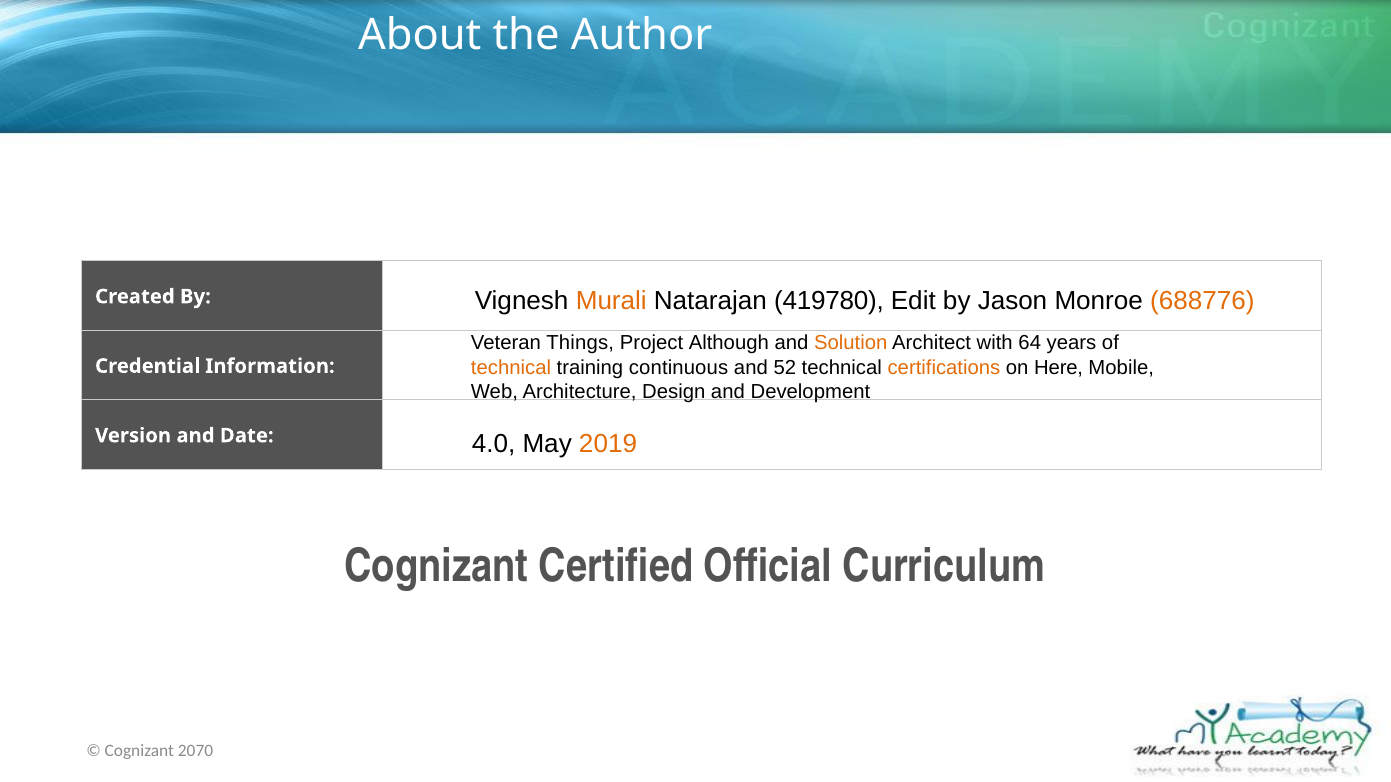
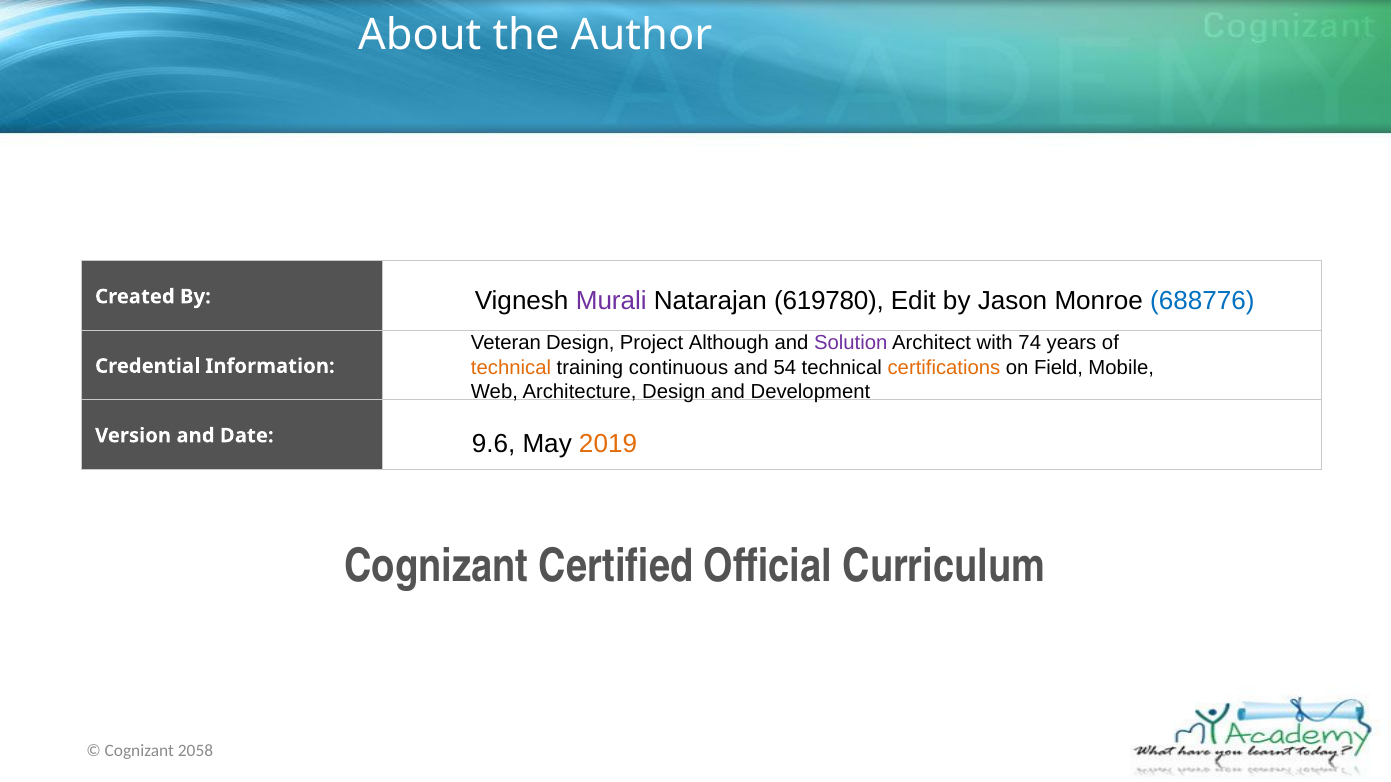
Murali colour: orange -> purple
419780: 419780 -> 619780
688776 colour: orange -> blue
Veteran Things: Things -> Design
Solution colour: orange -> purple
64: 64 -> 74
52: 52 -> 54
Here: Here -> Field
4.0: 4.0 -> 9.6
2070: 2070 -> 2058
